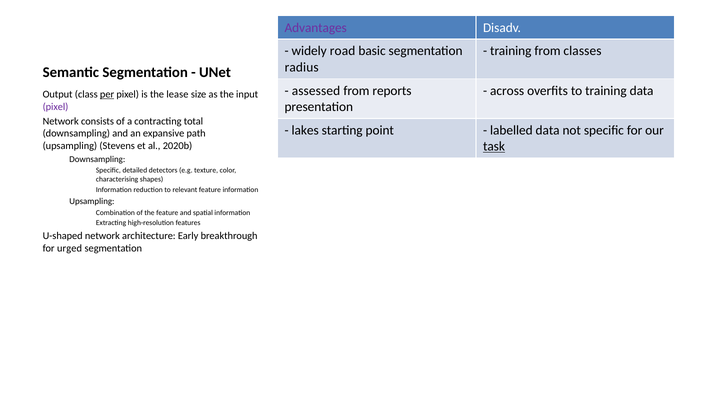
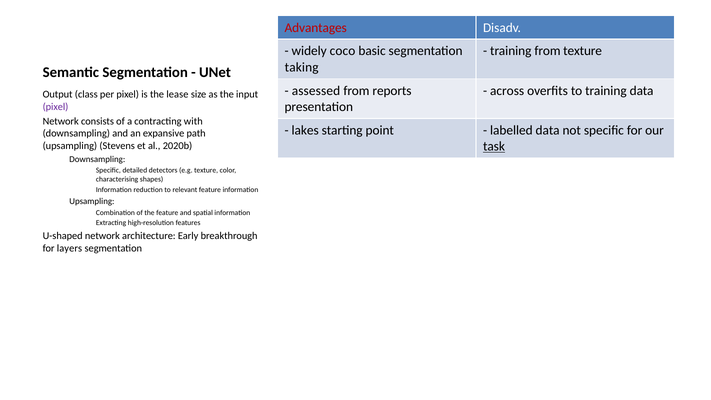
Advantages colour: purple -> red
road: road -> coco
from classes: classes -> texture
radius: radius -> taking
per underline: present -> none
total: total -> with
urged: urged -> layers
